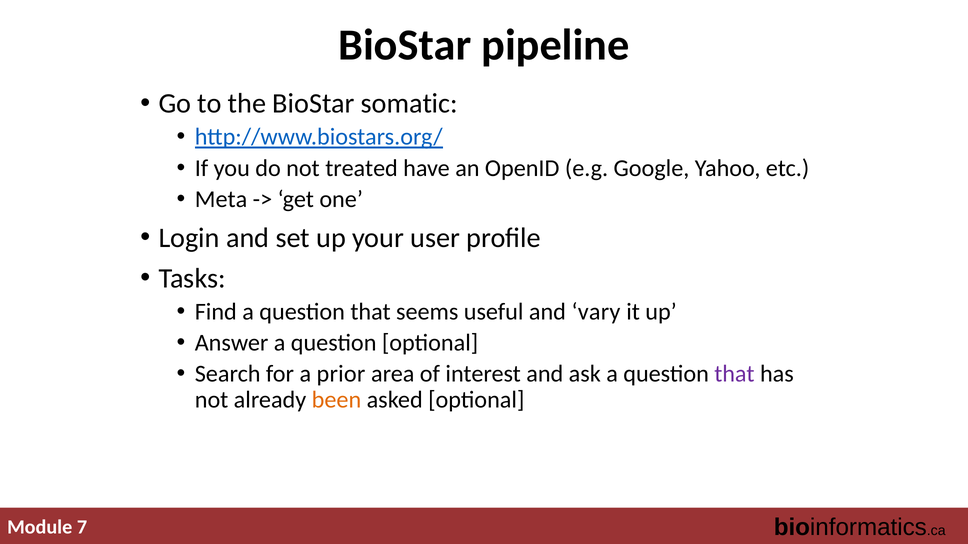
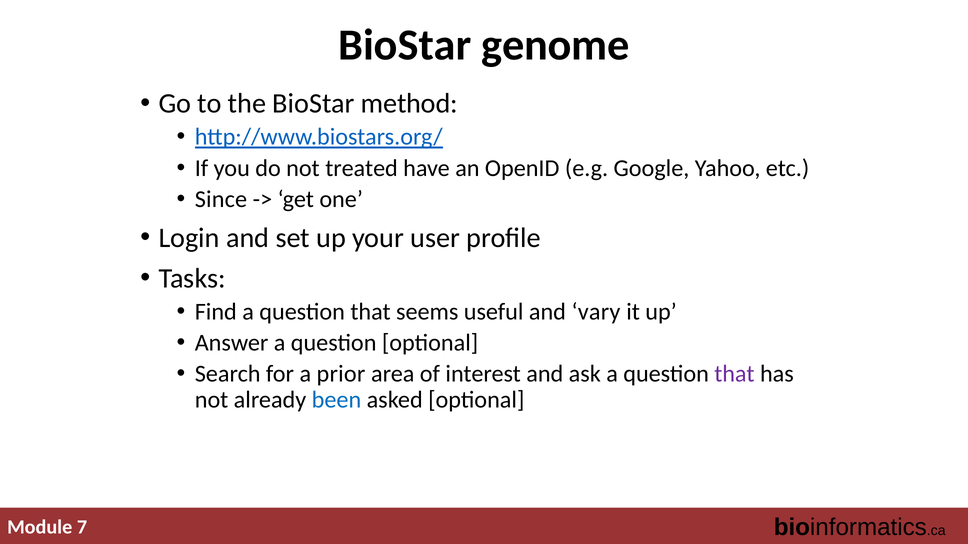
pipeline: pipeline -> genome
somatic: somatic -> method
Meta: Meta -> Since
been colour: orange -> blue
